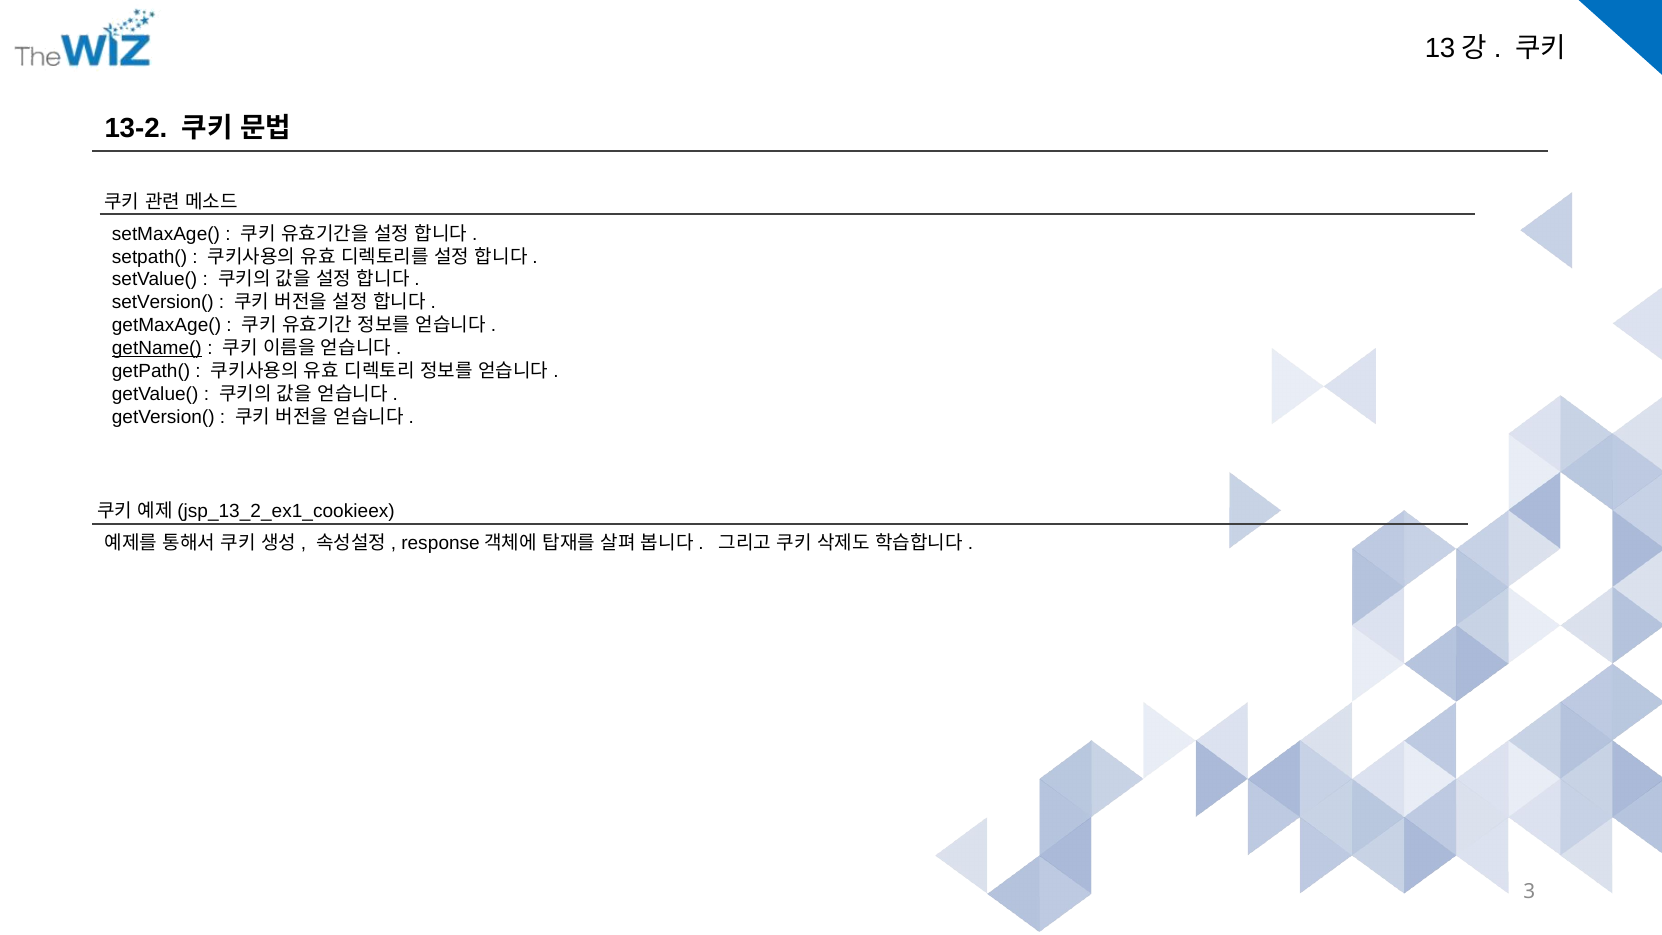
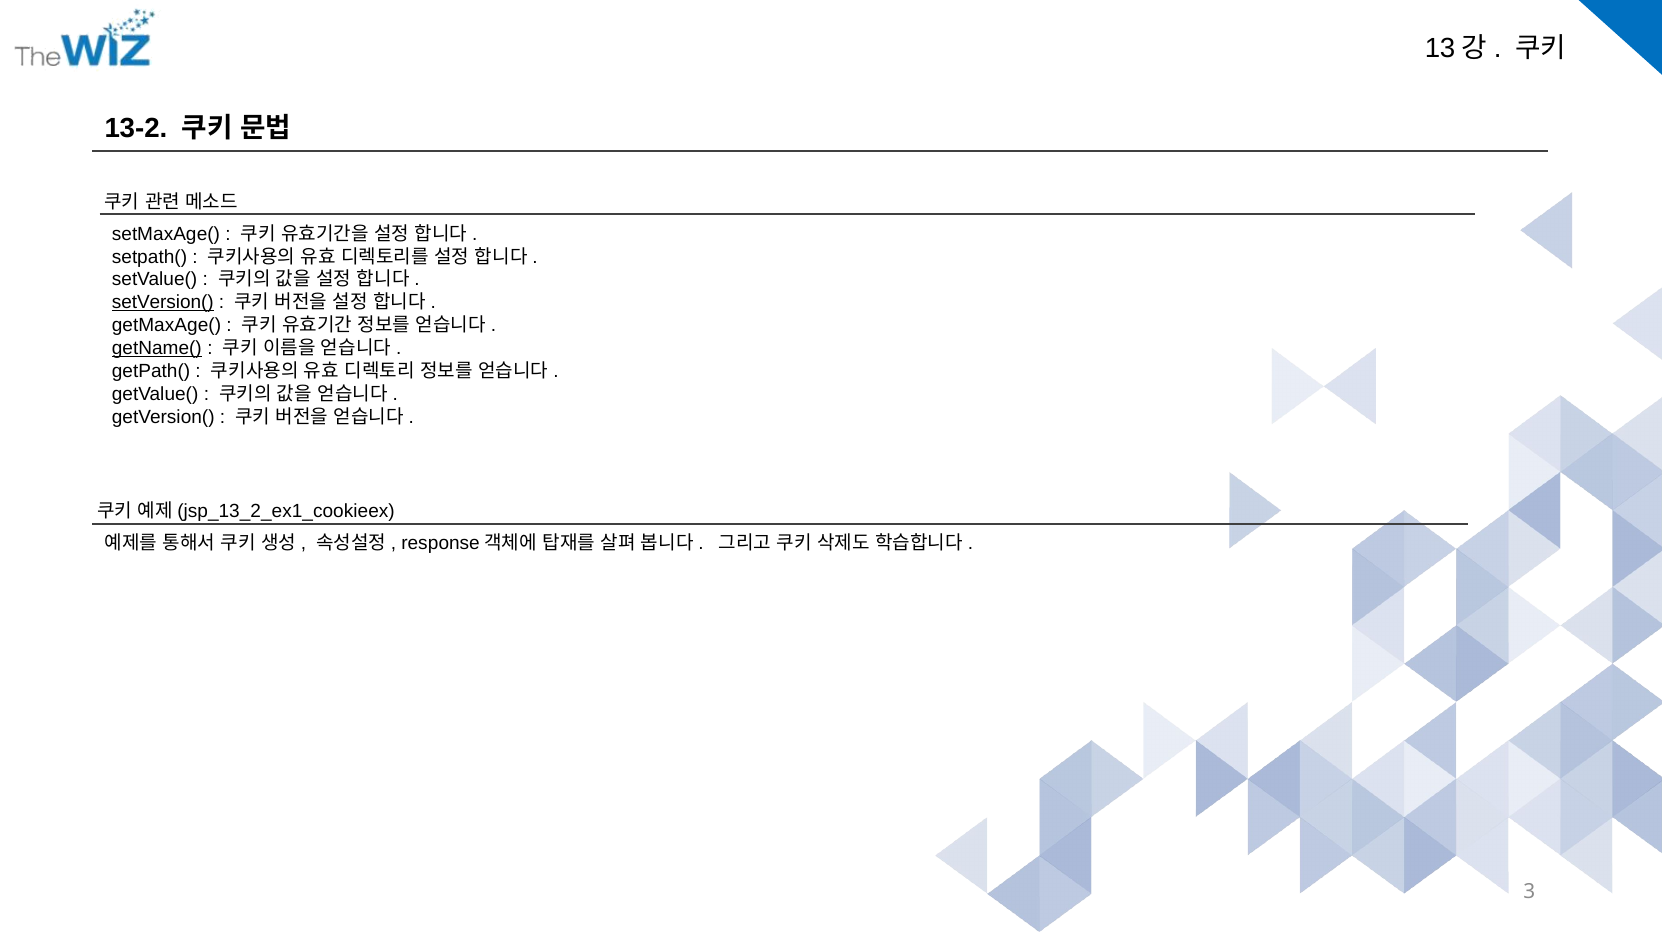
setVersion( underline: none -> present
